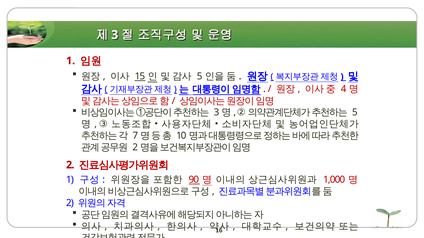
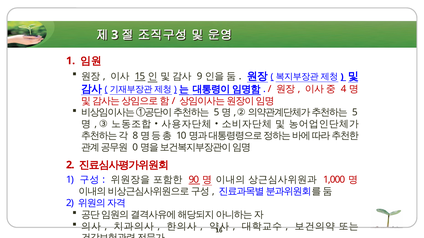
5 at (200, 76): 5 -> 9
3 at (216, 113): 3 -> 5
7: 7 -> 8
2 at (135, 148): 2 -> 0
